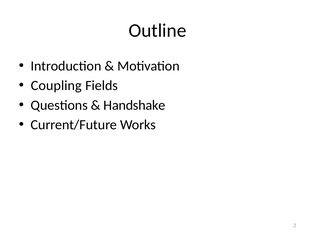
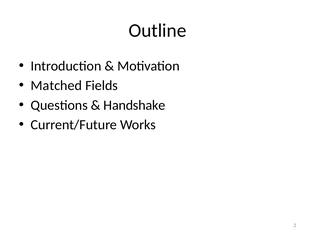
Coupling: Coupling -> Matched
